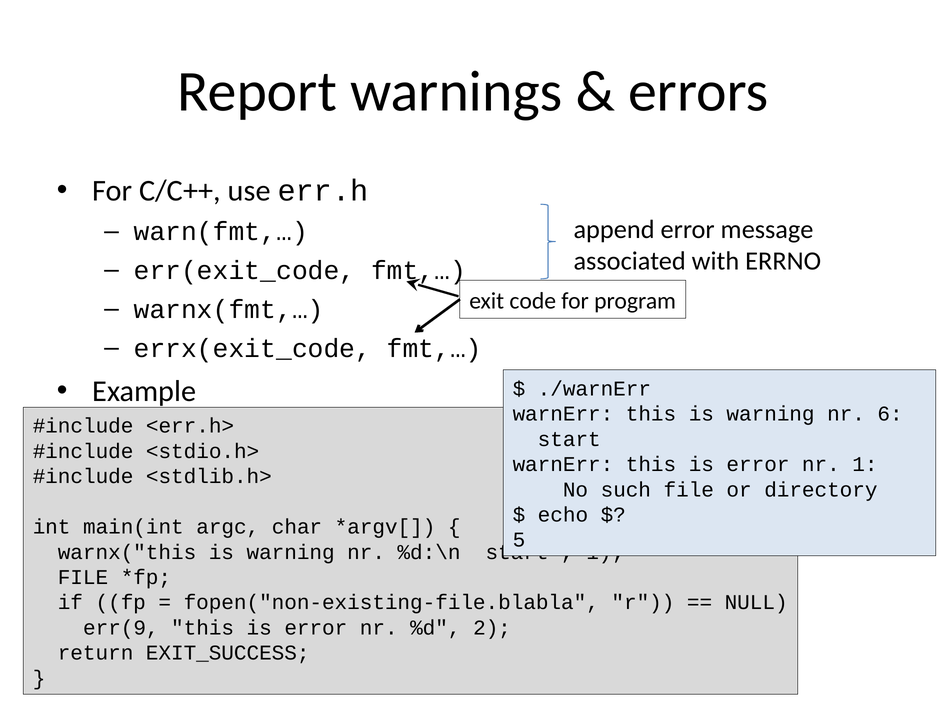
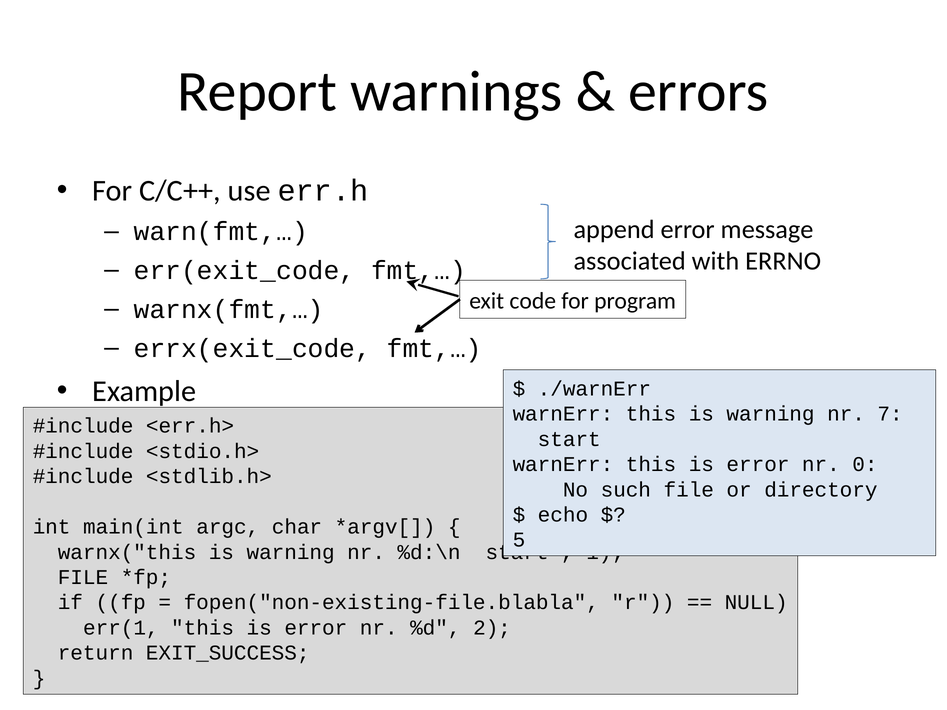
6: 6 -> 7
nr 1: 1 -> 0
err(9: err(9 -> err(1
